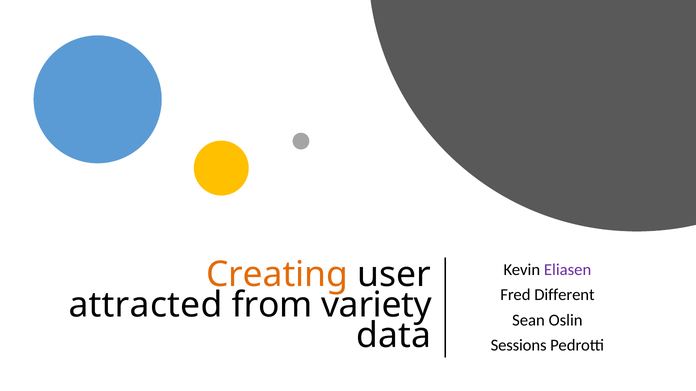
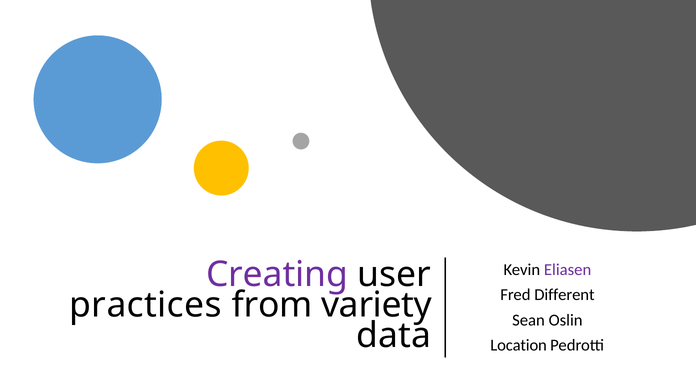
Creating colour: orange -> purple
attracted: attracted -> practices
Sessions: Sessions -> Location
